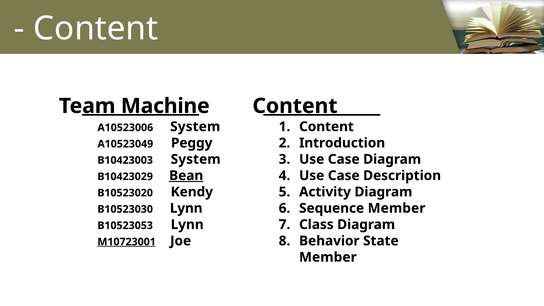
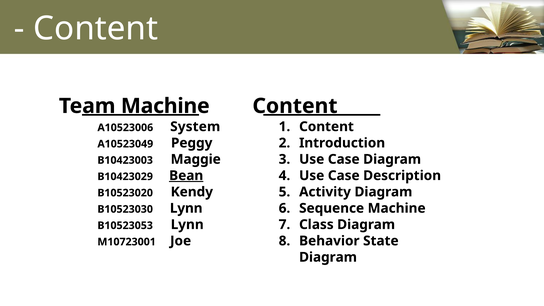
B10423003 System: System -> Maggie
Sequence Member: Member -> Machine
M10723001 underline: present -> none
Member at (328, 257): Member -> Diagram
